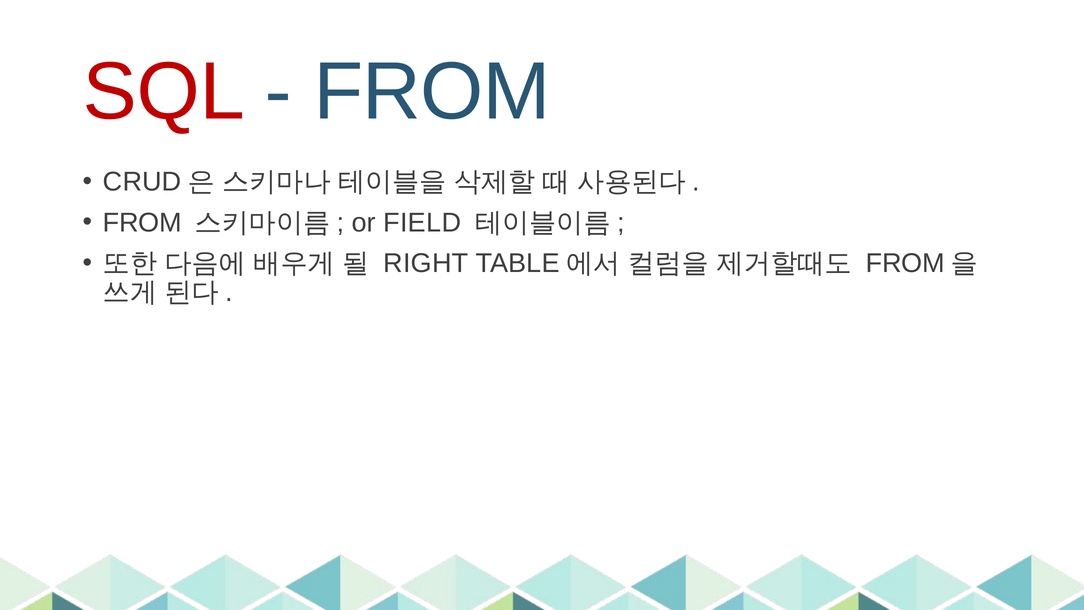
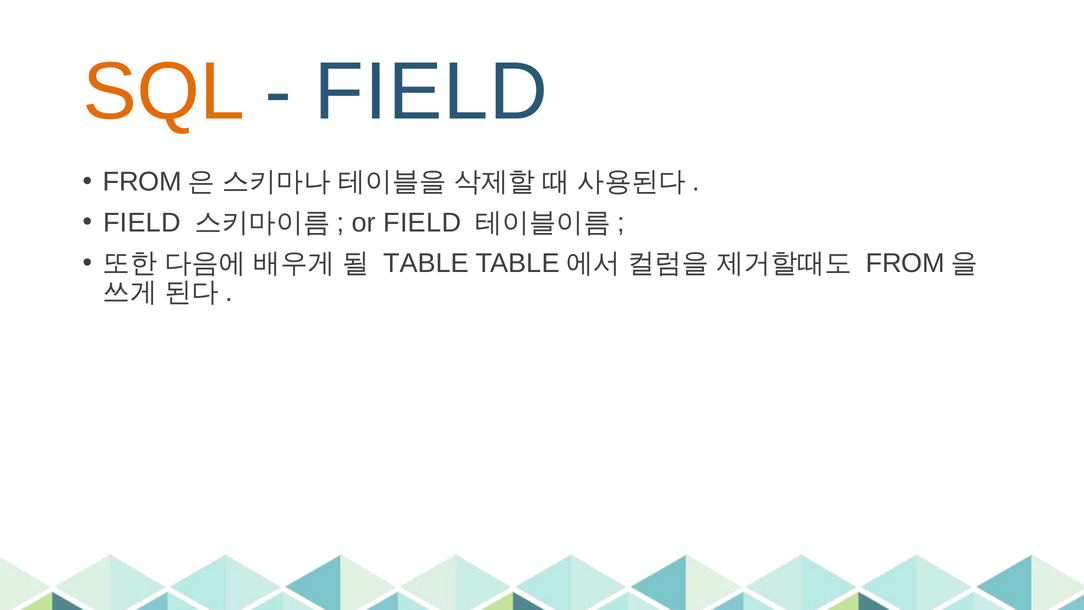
SQL colour: red -> orange
FROM at (432, 92): FROM -> FIELD
CRUD at (142, 182): CRUD -> FROM
FROM at (142, 223): FROM -> FIELD
RIGHT at (426, 263): RIGHT -> TABLE
